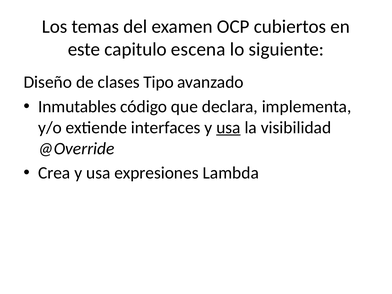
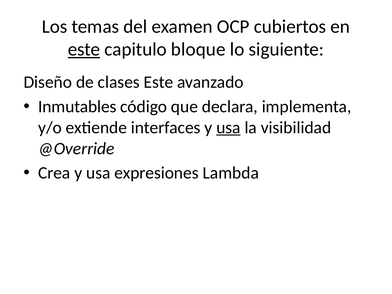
este at (84, 49) underline: none -> present
escena: escena -> bloque
clases Tipo: Tipo -> Este
